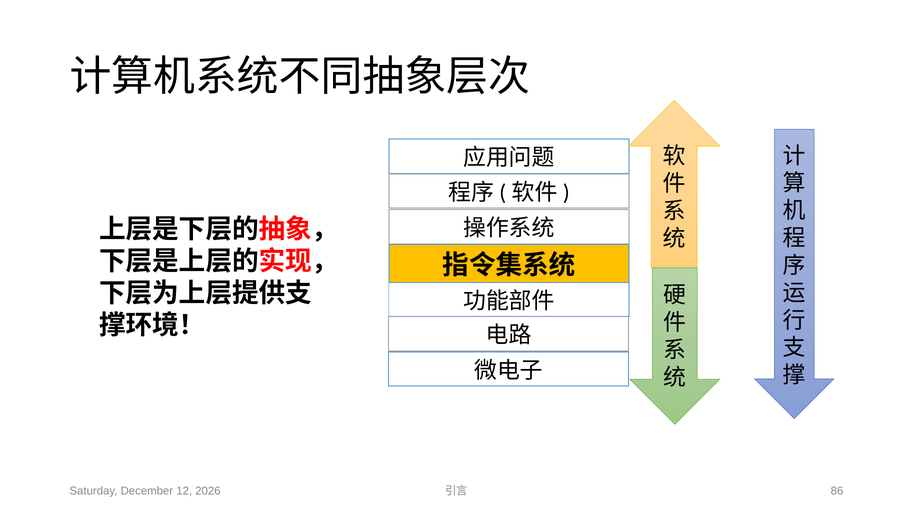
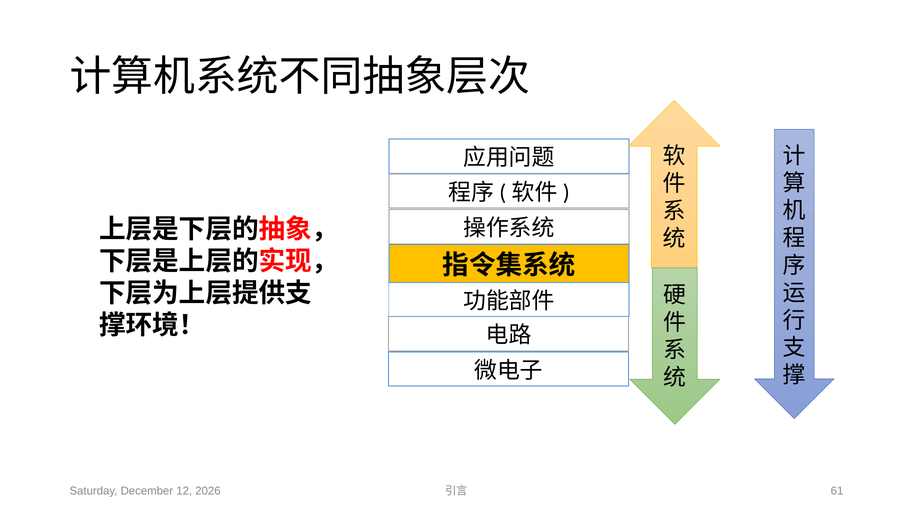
86: 86 -> 61
